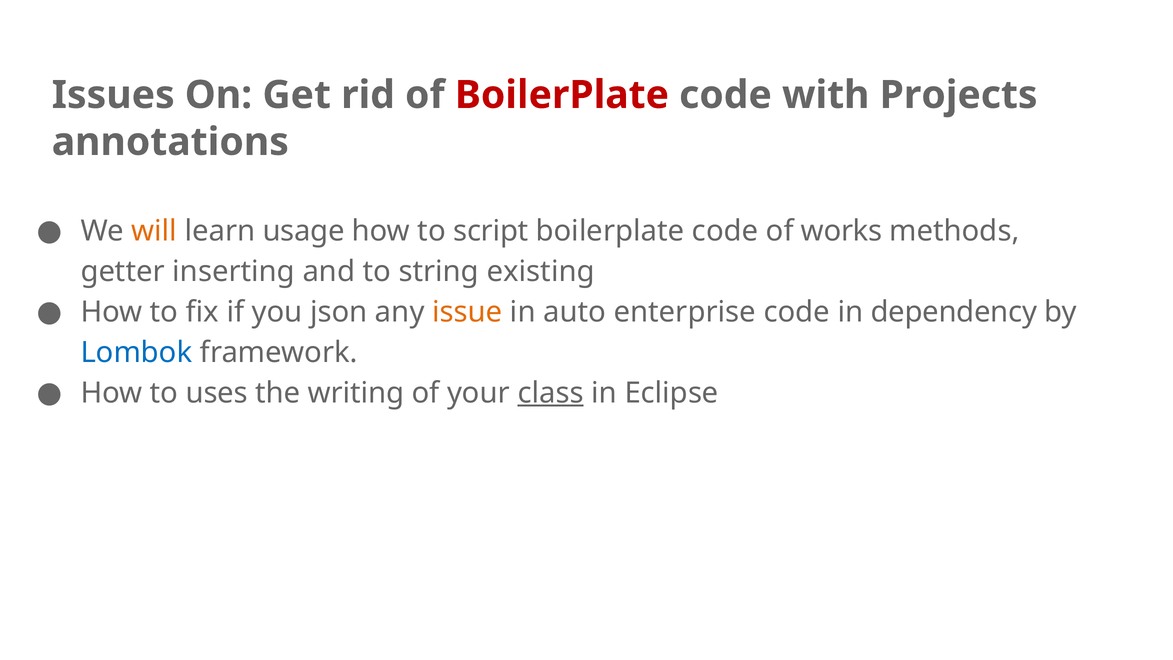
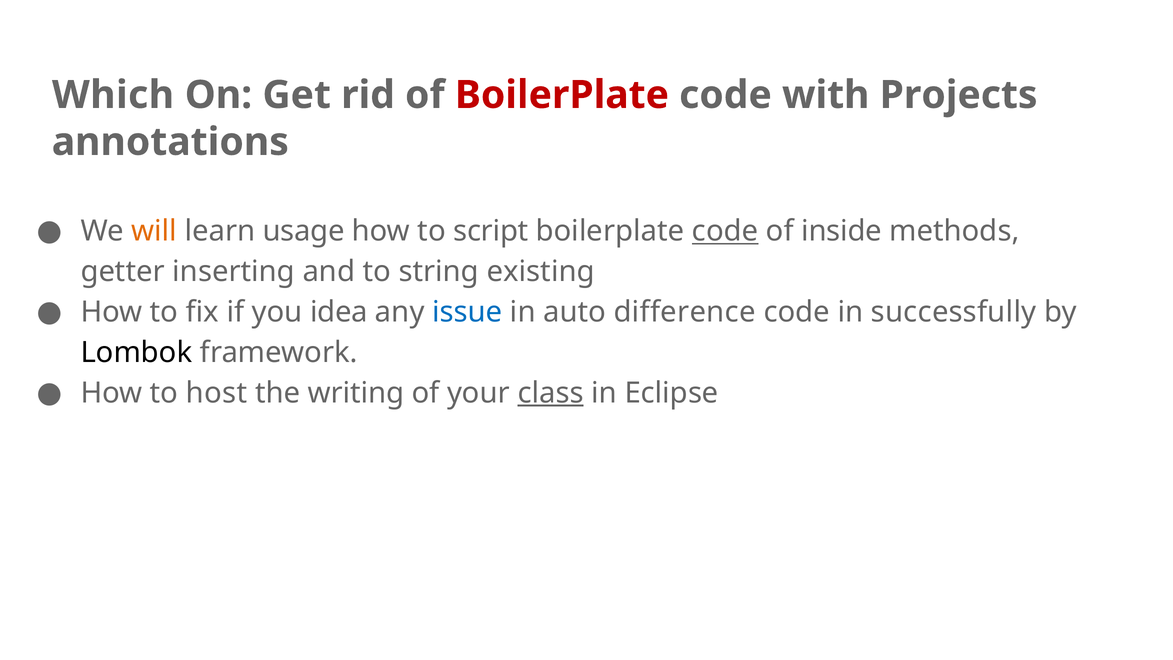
Issues: Issues -> Which
code at (725, 231) underline: none -> present
works: works -> inside
json: json -> idea
issue colour: orange -> blue
enterprise: enterprise -> difference
dependency: dependency -> successfully
Lombok colour: blue -> black
uses: uses -> host
